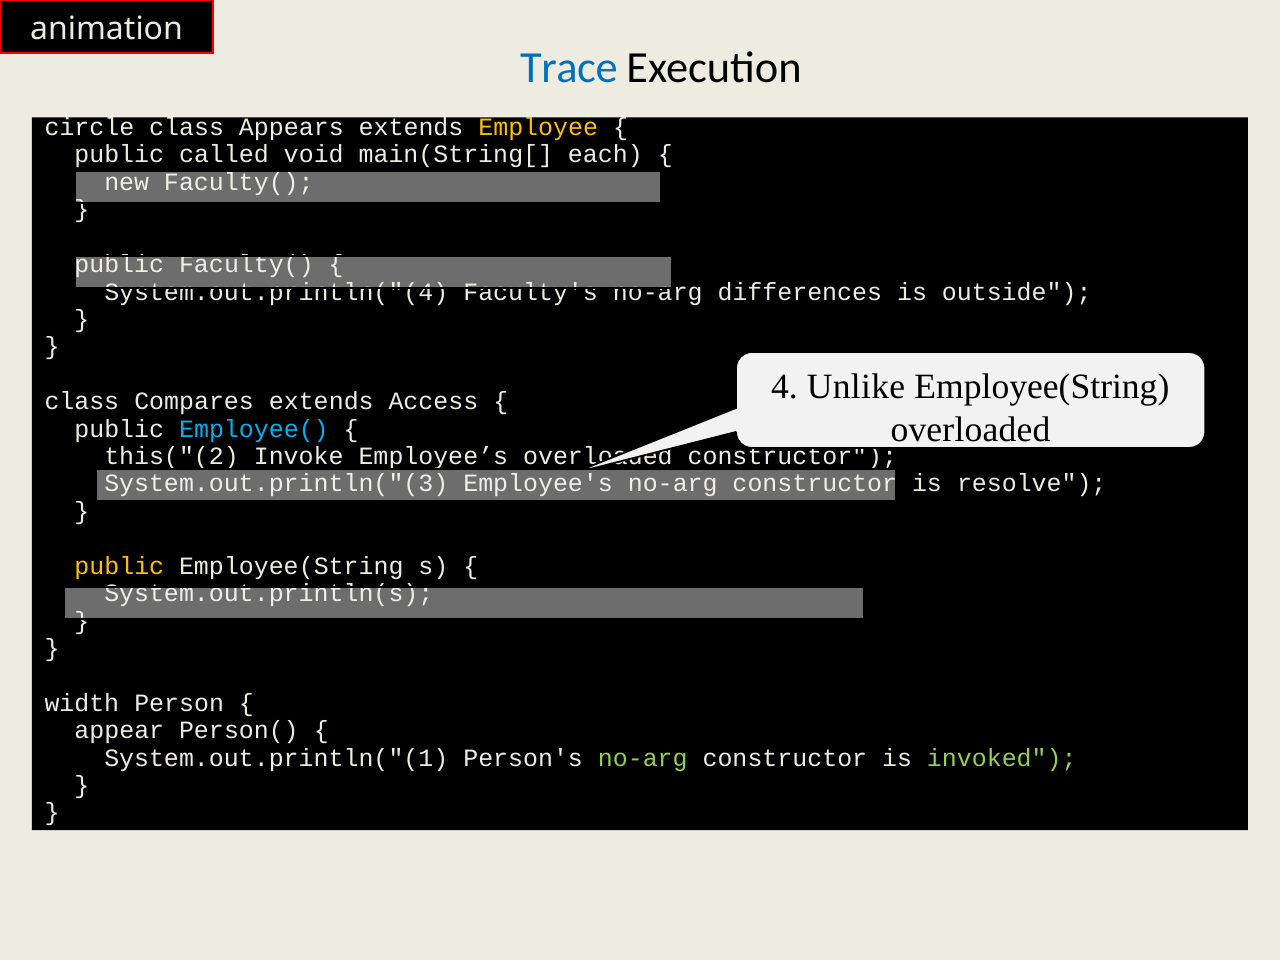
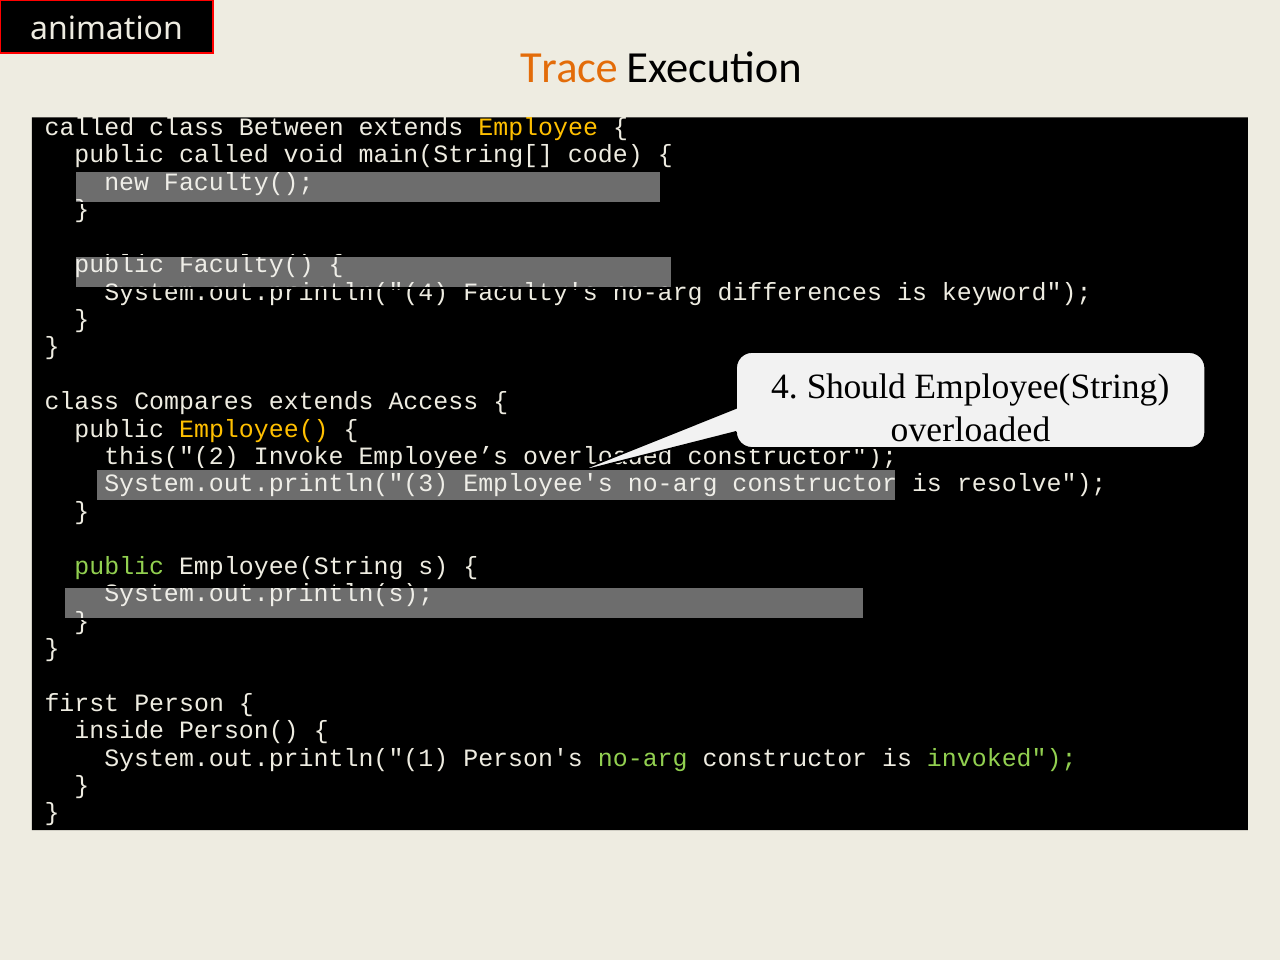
Trace colour: blue -> orange
circle at (89, 127): circle -> called
Appears: Appears -> Between
each: each -> code
outside: outside -> keyword
Unlike: Unlike -> Should
Employee( colour: light blue -> yellow
public at (119, 566) colour: yellow -> light green
width: width -> first
appear: appear -> inside
